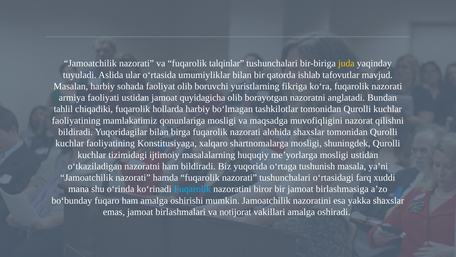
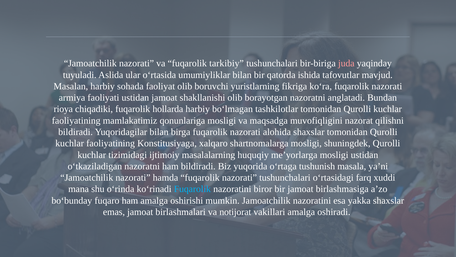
talqinlar: talqinlar -> tarkibiy
juda colour: yellow -> pink
ishlab: ishlab -> ishida
quyidagicha: quyidagicha -> shakllanishi
tahlil: tahlil -> rioya
